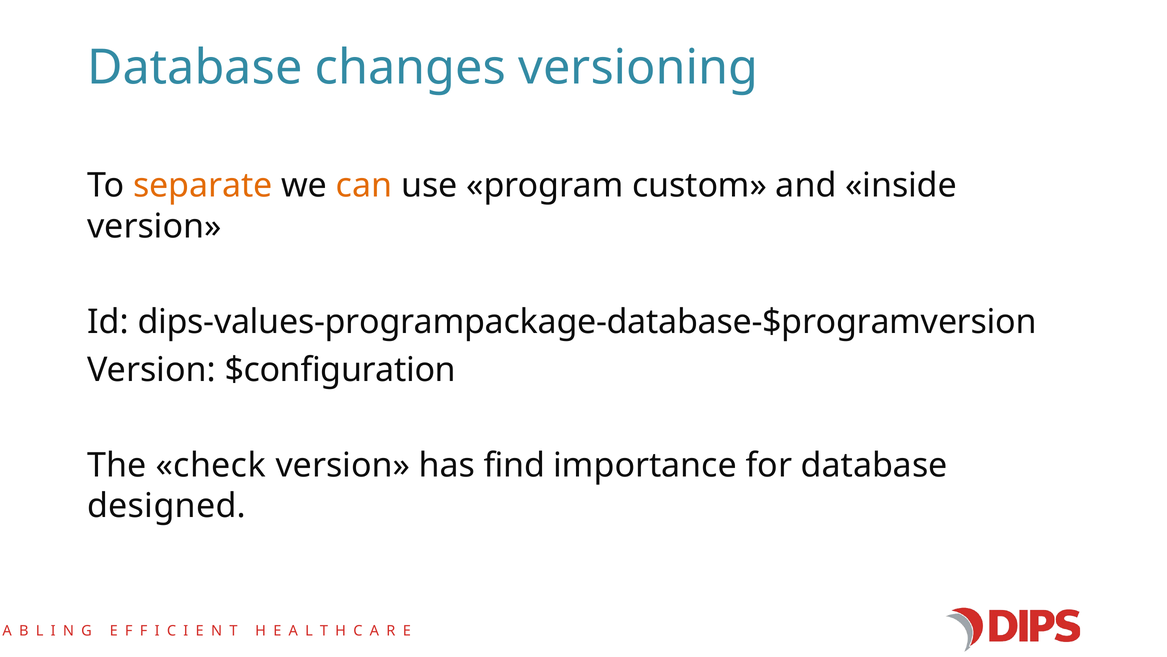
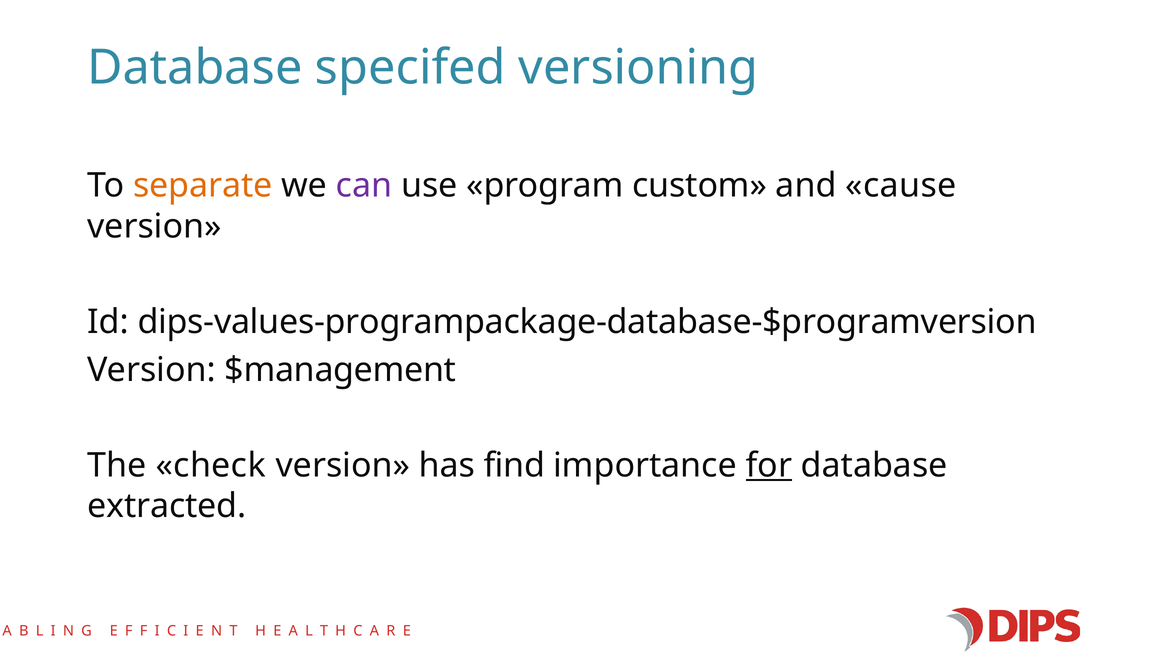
changes: changes -> specifed
can colour: orange -> purple
inside: inside -> cause
$configuration: $configuration -> $management
for underline: none -> present
designed: designed -> extracted
